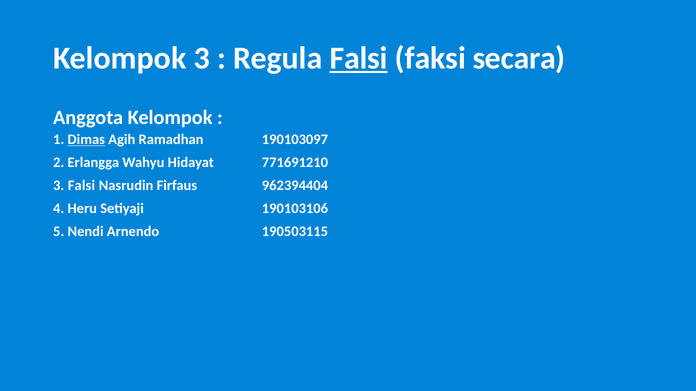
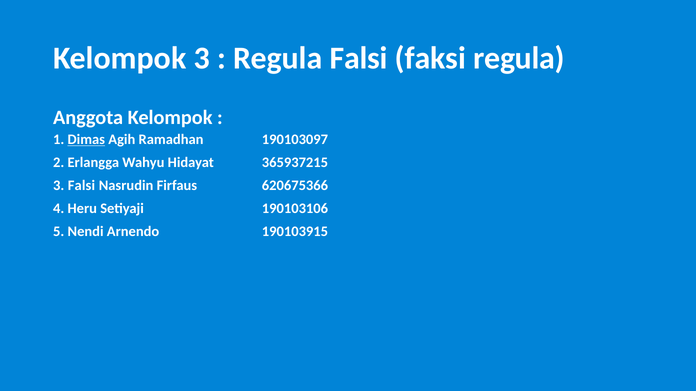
Falsi at (359, 58) underline: present -> none
faksi secara: secara -> regula
771691210: 771691210 -> 365937215
962394404: 962394404 -> 620675366
190503115: 190503115 -> 190103915
